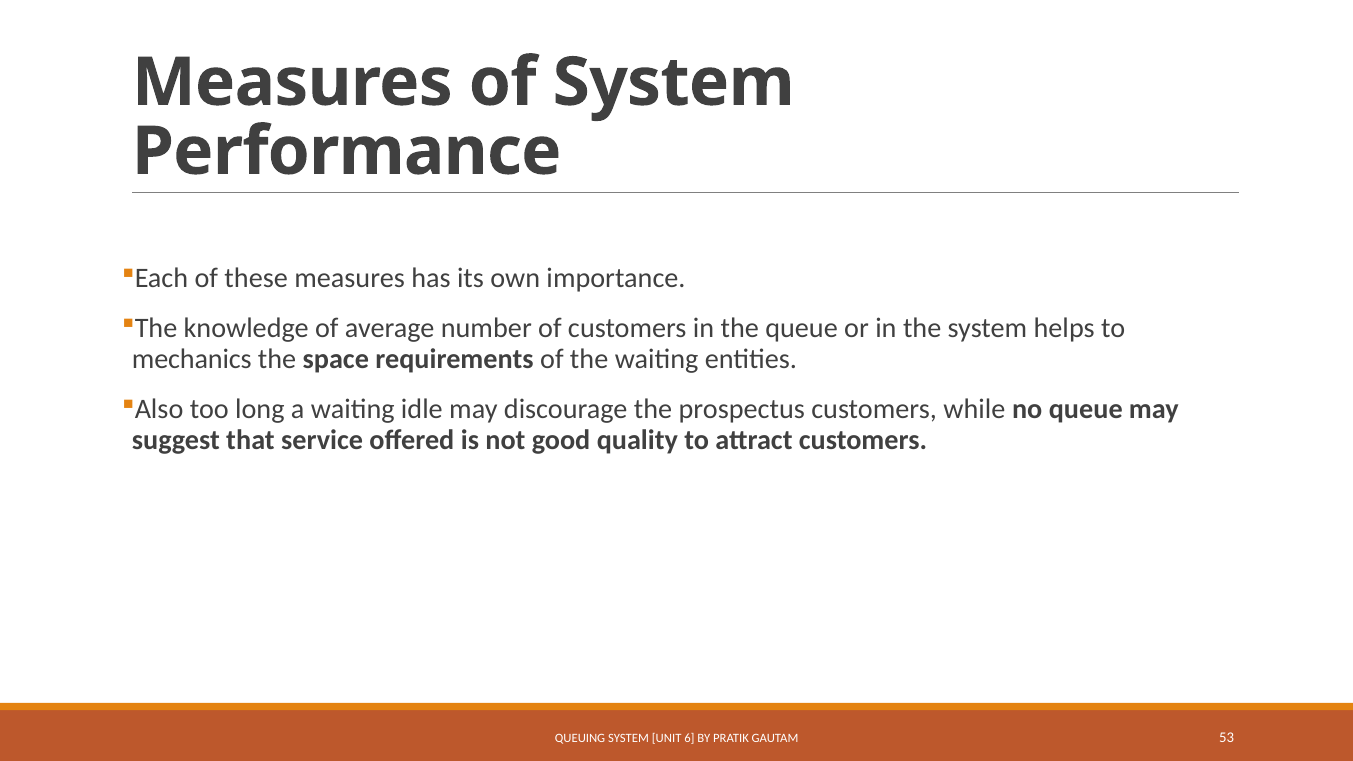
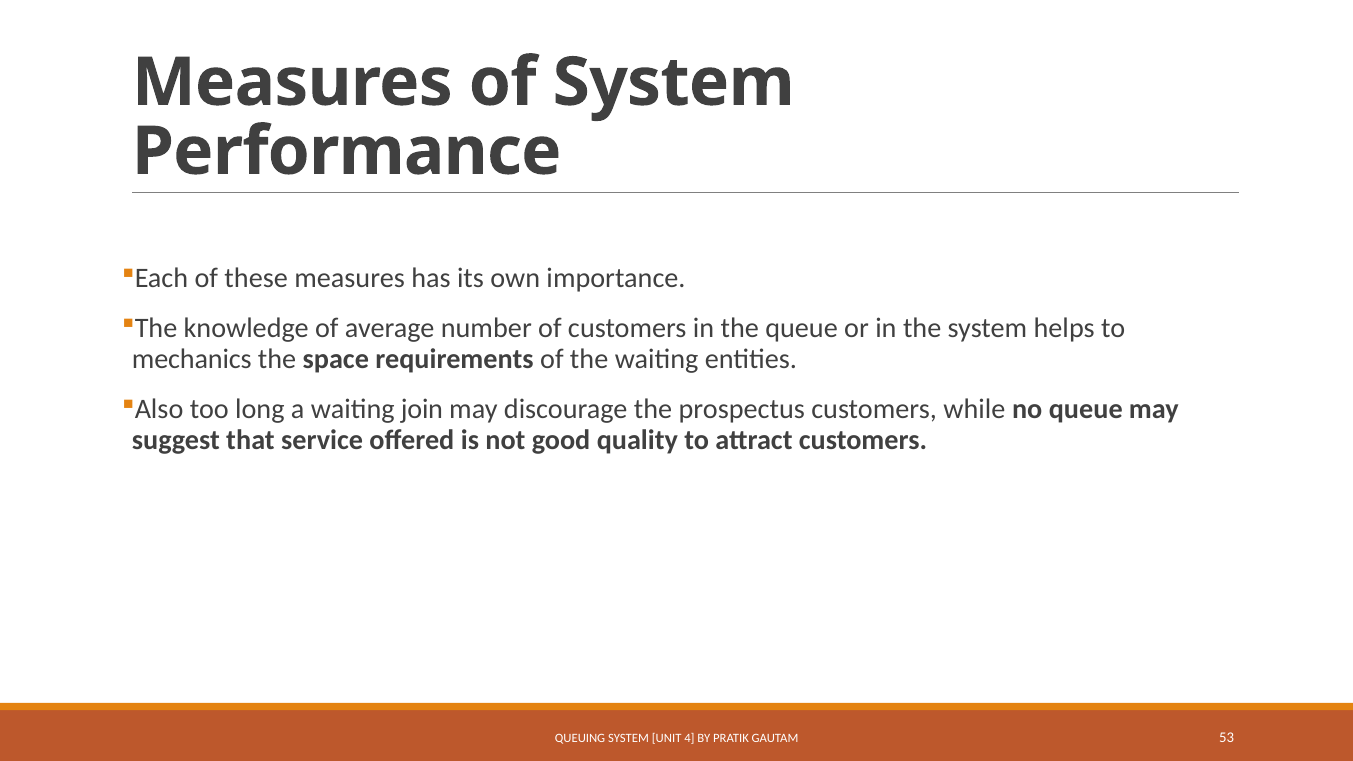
idle: idle -> join
6: 6 -> 4
